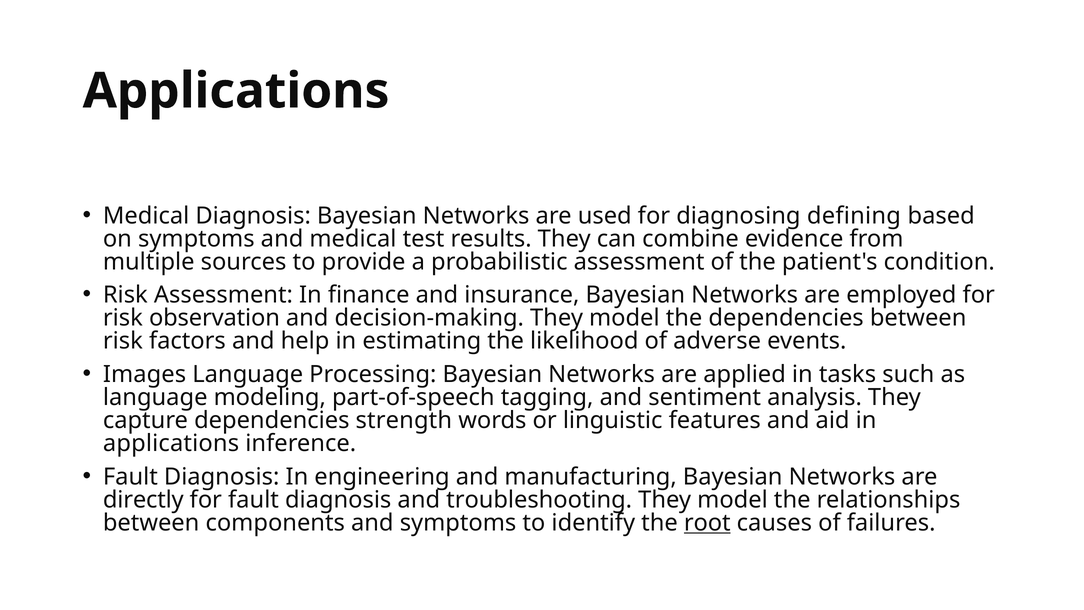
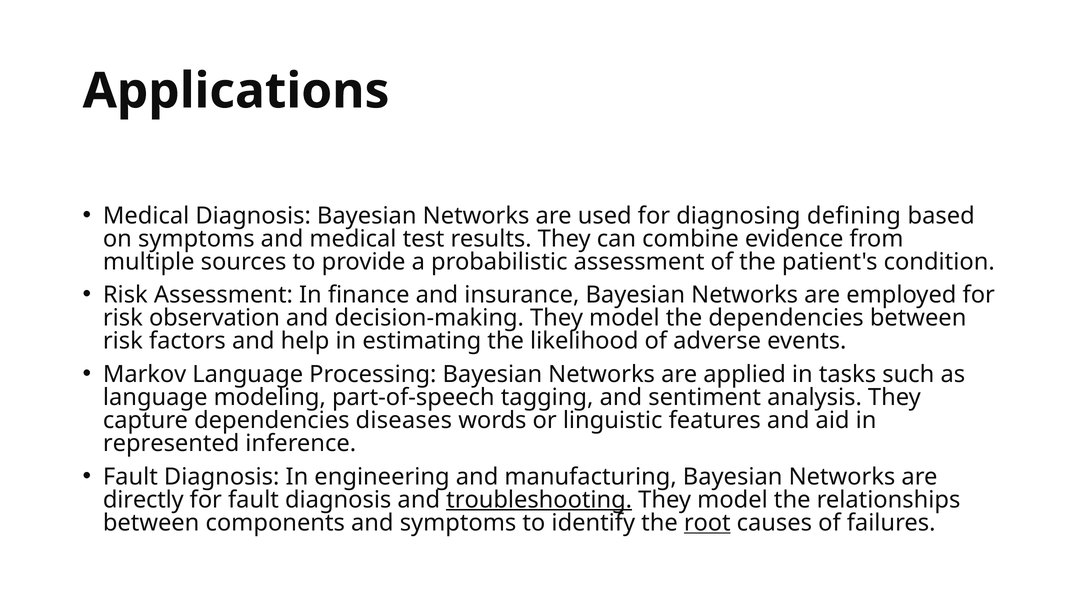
Images: Images -> Markov
strength: strength -> diseases
applications at (171, 443): applications -> represented
troubleshooting underline: none -> present
